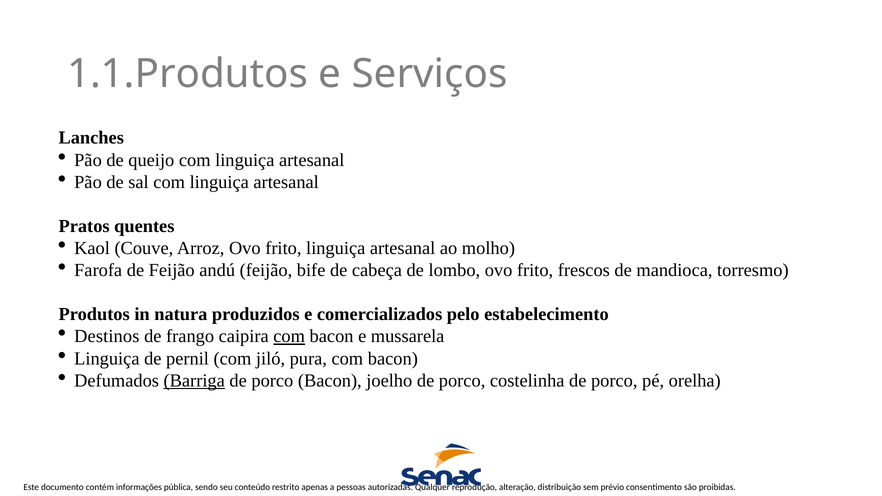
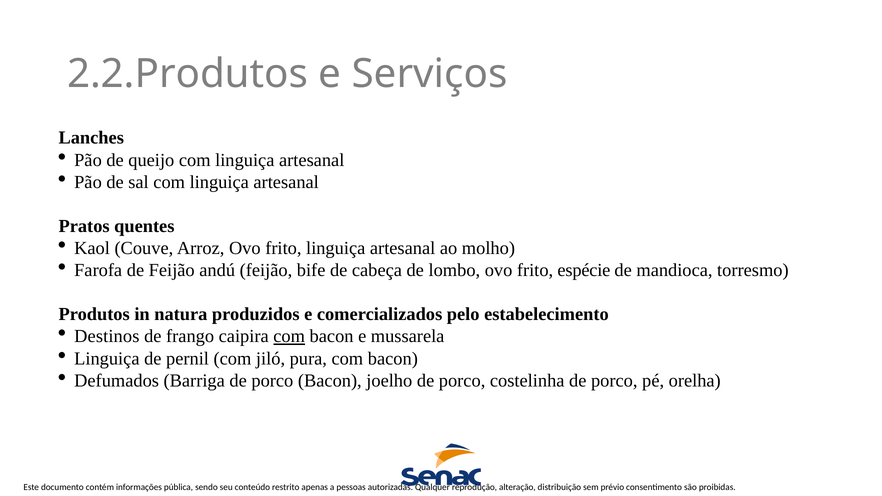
1.1.Produtos: 1.1.Produtos -> 2.2.Produtos
frescos: frescos -> espécie
Barriga underline: present -> none
